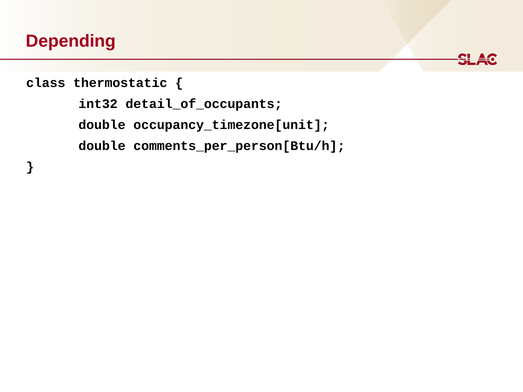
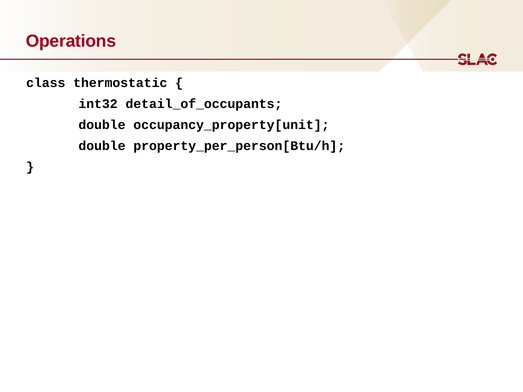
Depending: Depending -> Operations
occupancy_timezone[unit: occupancy_timezone[unit -> occupancy_property[unit
comments_per_person[Btu/h: comments_per_person[Btu/h -> property_per_person[Btu/h
